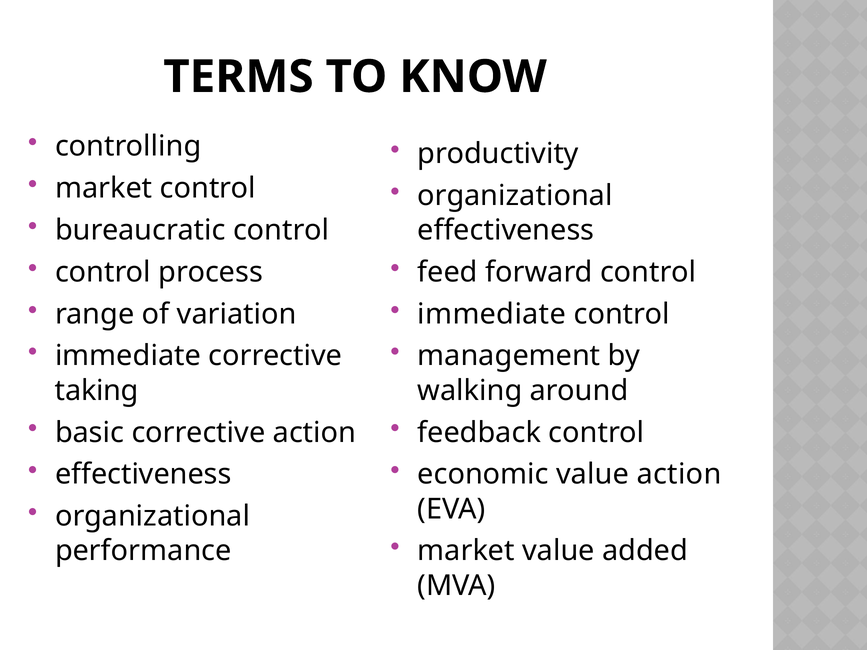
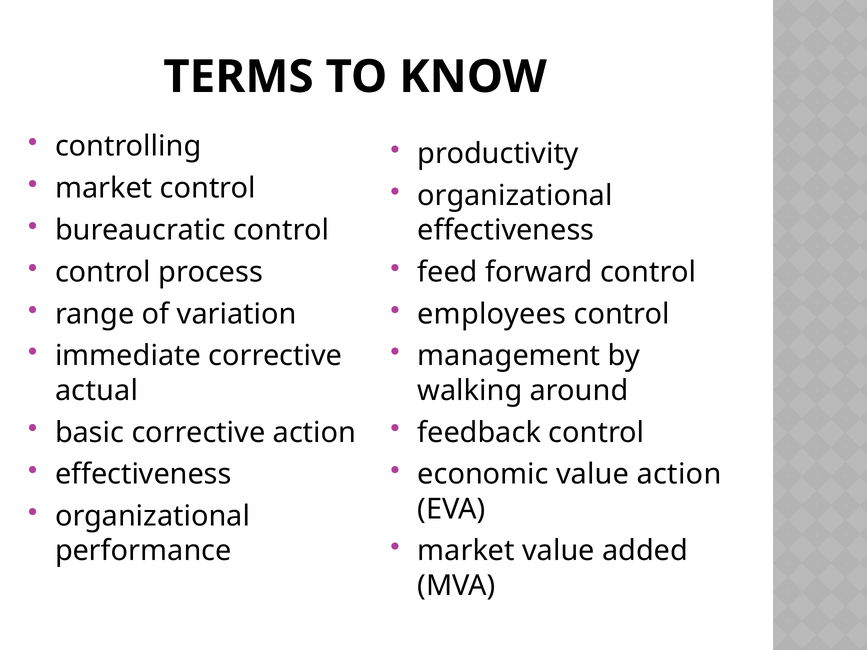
immediate at (492, 314): immediate -> employees
taking: taking -> actual
